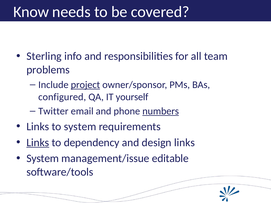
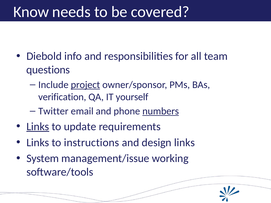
Sterling: Sterling -> Diebold
problems: problems -> questions
configured: configured -> verification
Links at (38, 127) underline: none -> present
to system: system -> update
Links at (38, 143) underline: present -> none
dependency: dependency -> instructions
editable: editable -> working
